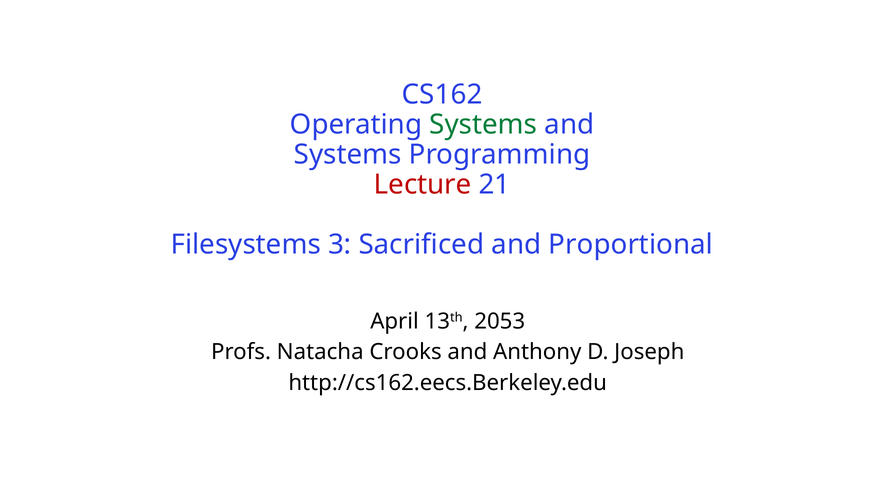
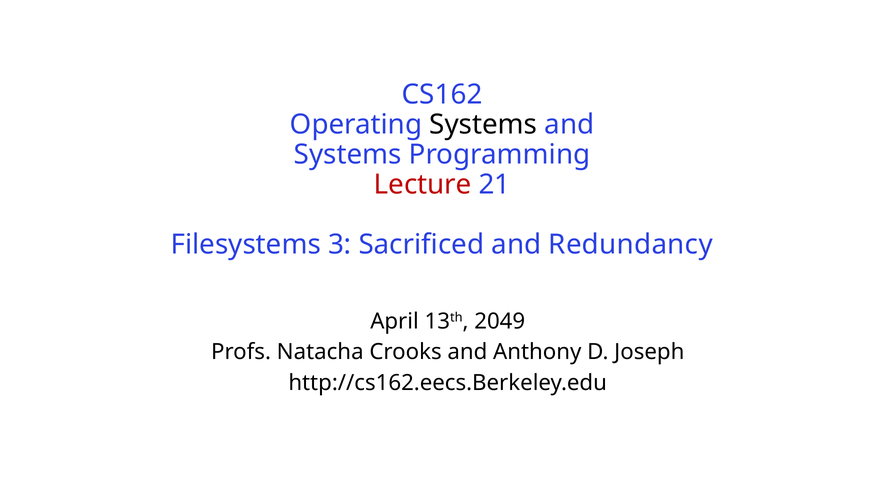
Systems at (483, 124) colour: green -> black
Proportional: Proportional -> Redundancy
2053: 2053 -> 2049
